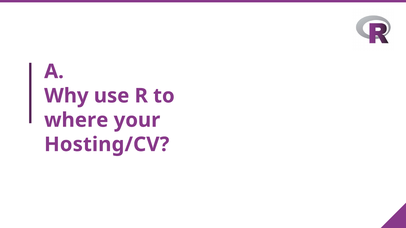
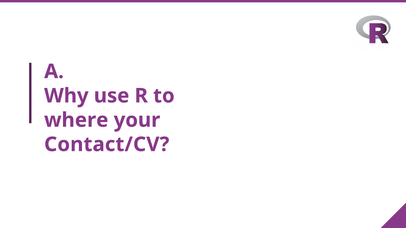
Hosting/CV: Hosting/CV -> Contact/CV
